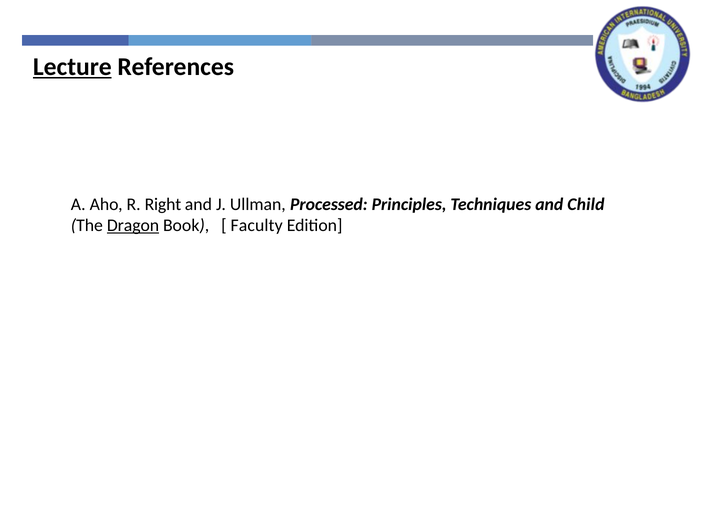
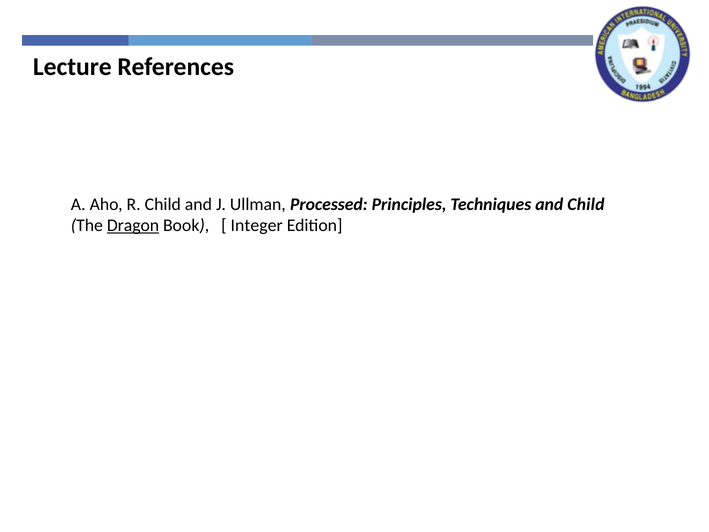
Lecture underline: present -> none
R Right: Right -> Child
Faculty: Faculty -> Integer
